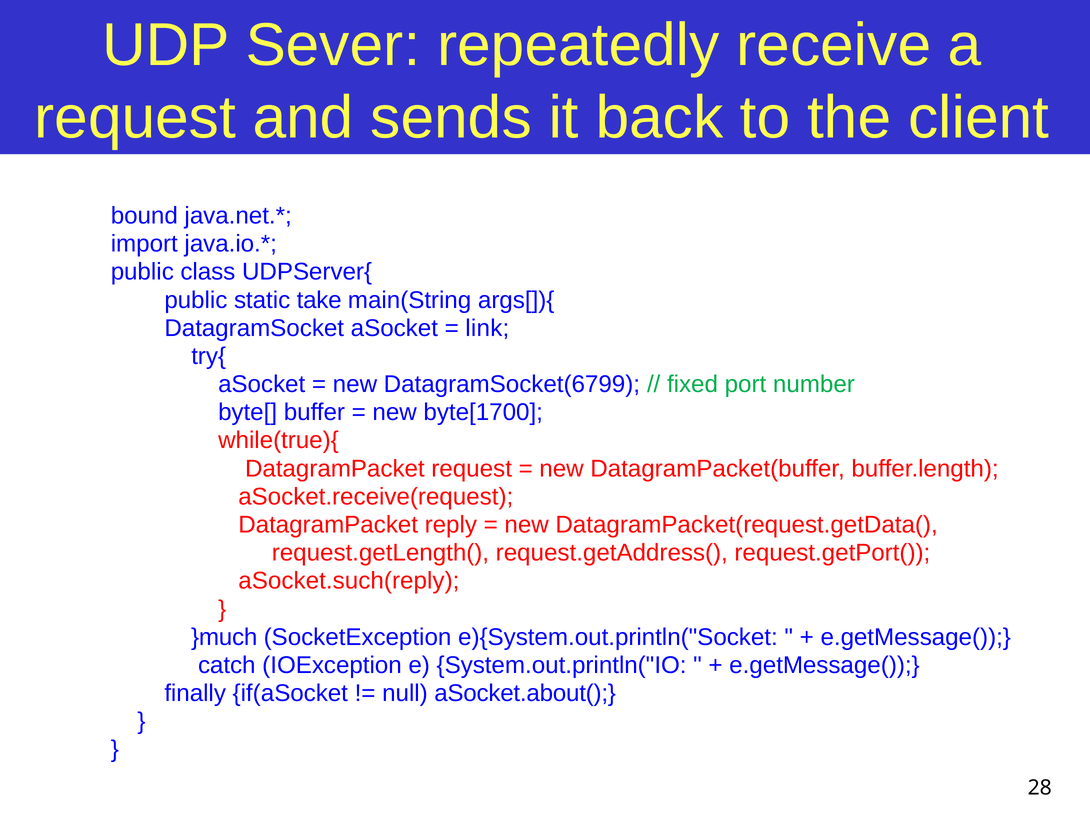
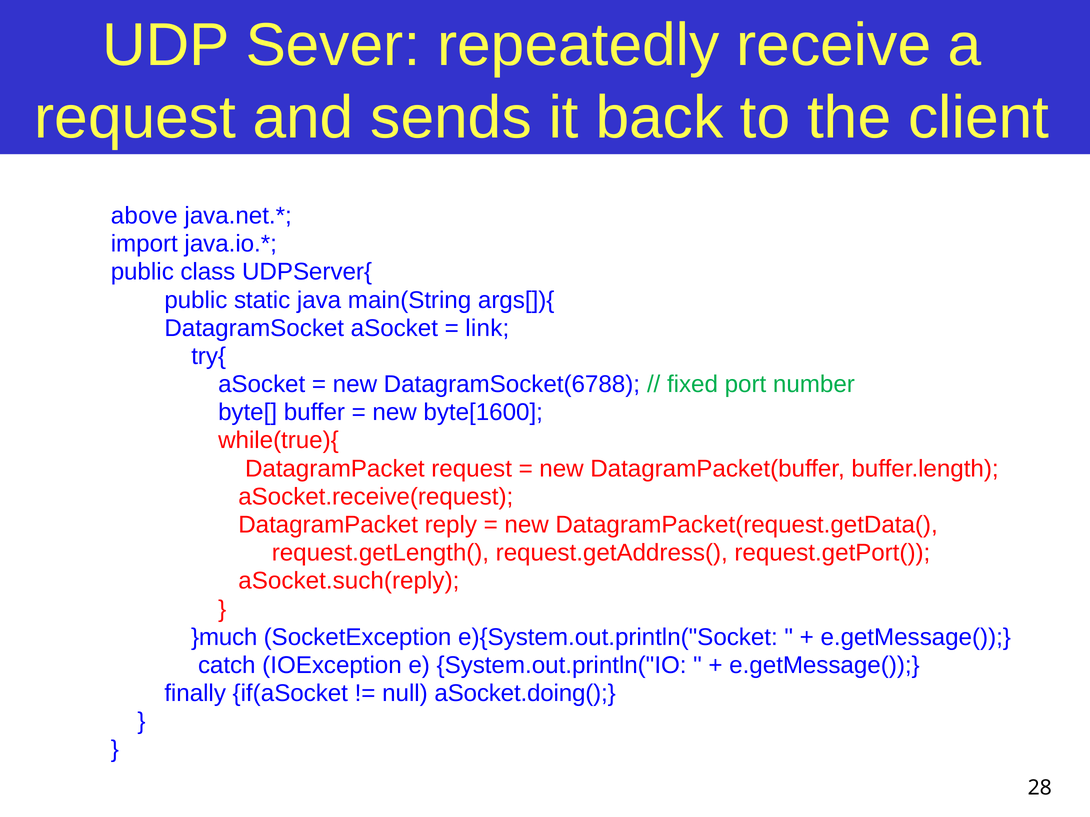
bound: bound -> above
take: take -> java
DatagramSocket(6799: DatagramSocket(6799 -> DatagramSocket(6788
byte[1700: byte[1700 -> byte[1600
aSocket.about(: aSocket.about( -> aSocket.doing(
